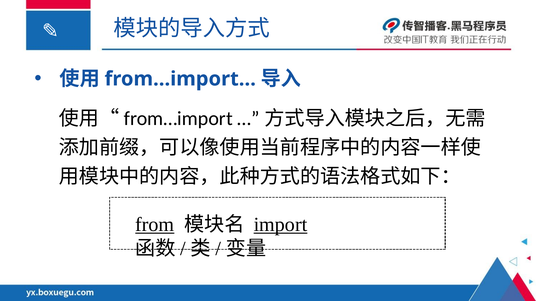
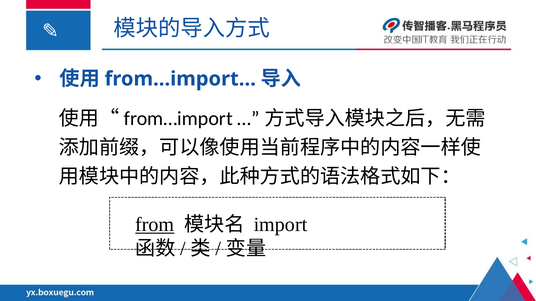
import underline: present -> none
